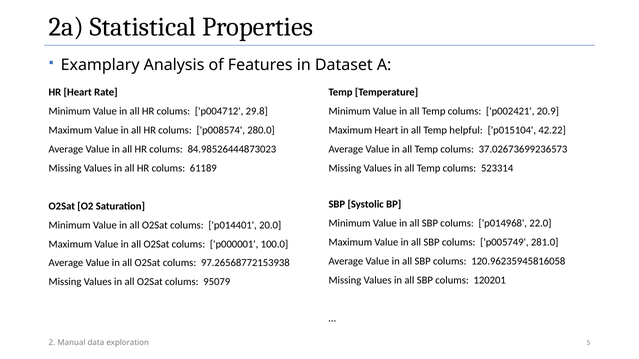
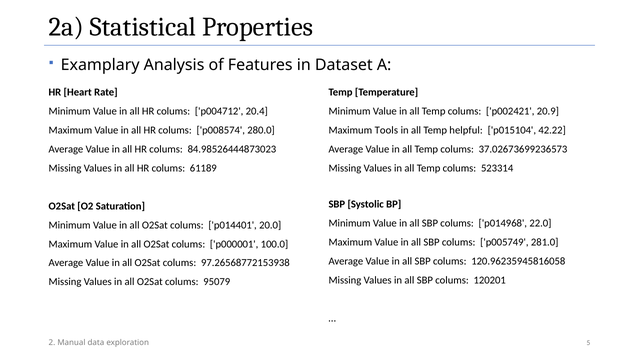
29.8: 29.8 -> 20.4
Maximum Heart: Heart -> Tools
